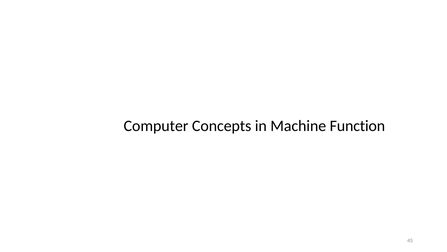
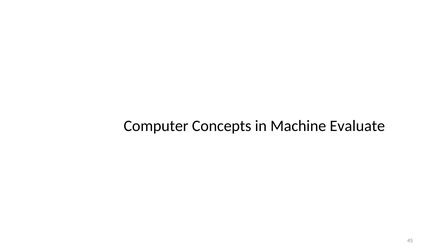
Function: Function -> Evaluate
